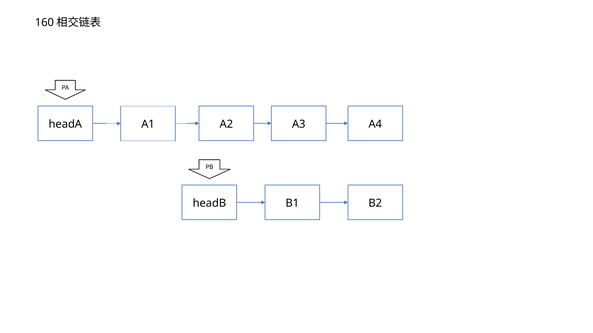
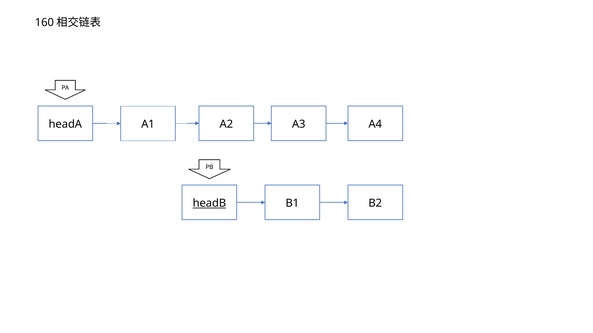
headB underline: none -> present
